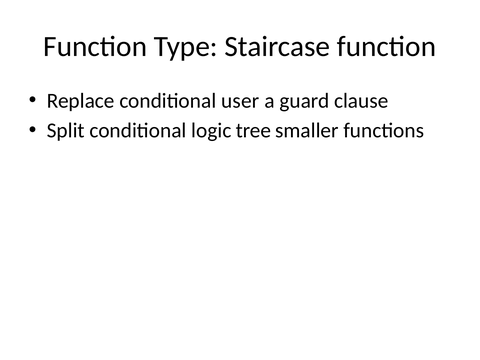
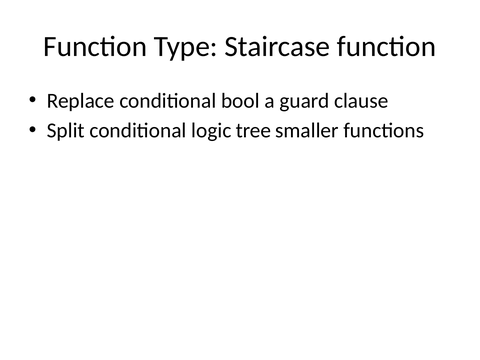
user: user -> bool
